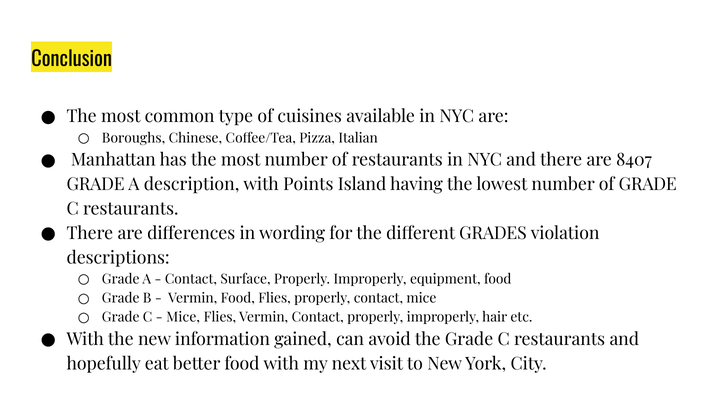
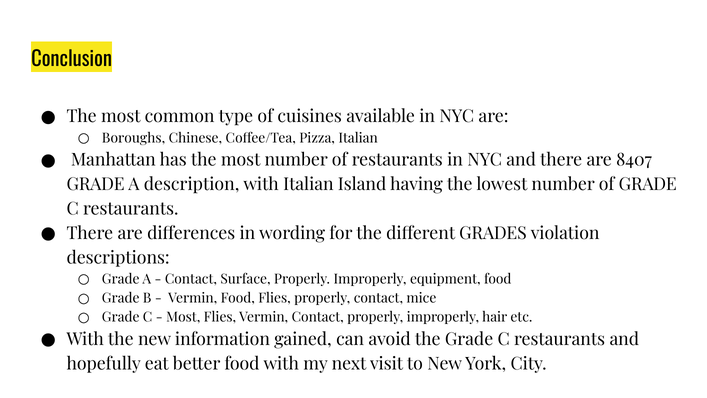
with Points: Points -> Italian
Mice at (183, 317): Mice -> Most
